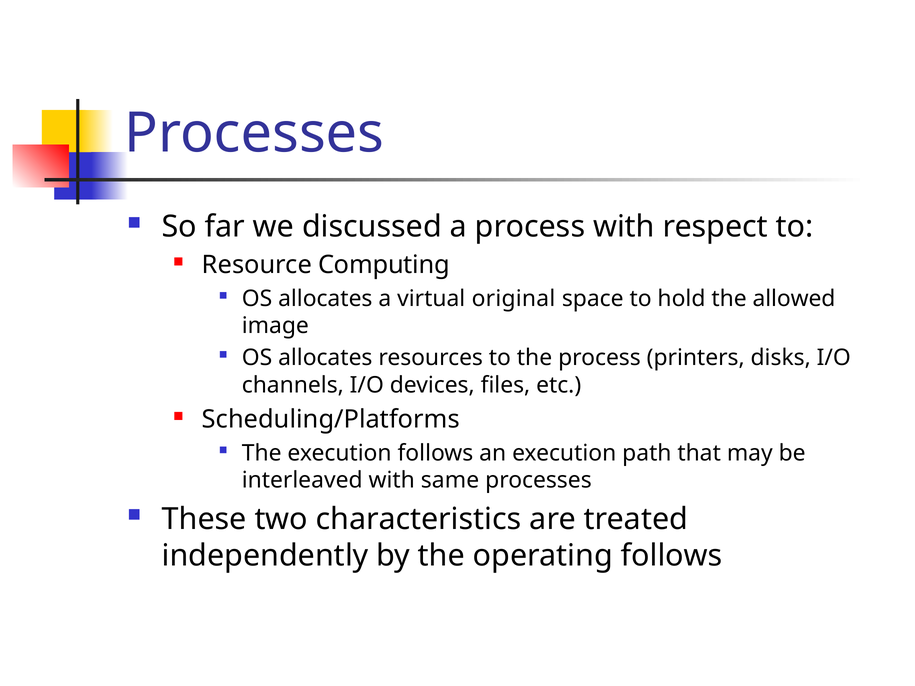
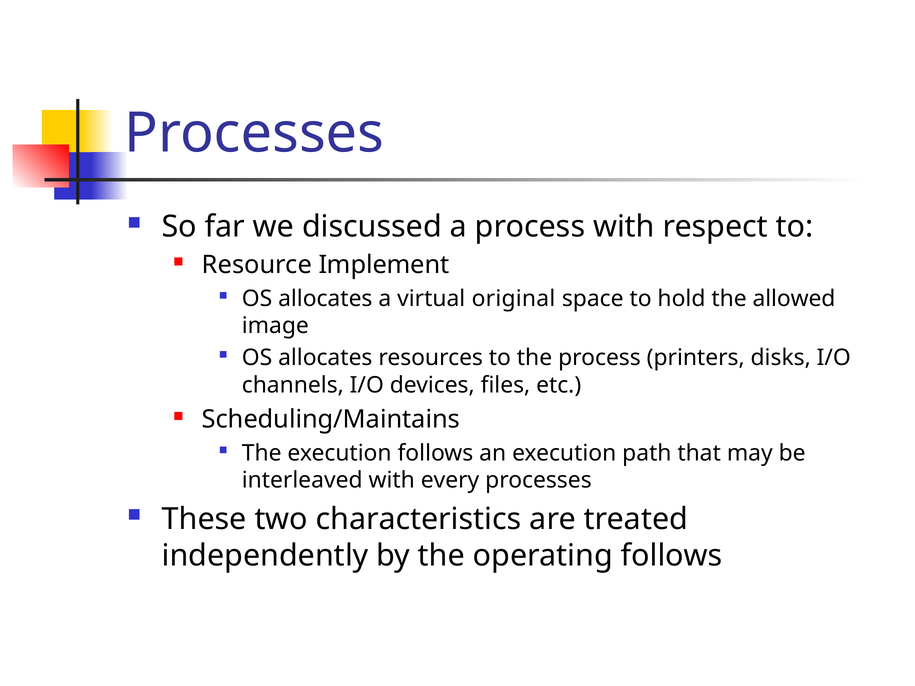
Computing: Computing -> Implement
Scheduling/Platforms: Scheduling/Platforms -> Scheduling/Maintains
same: same -> every
